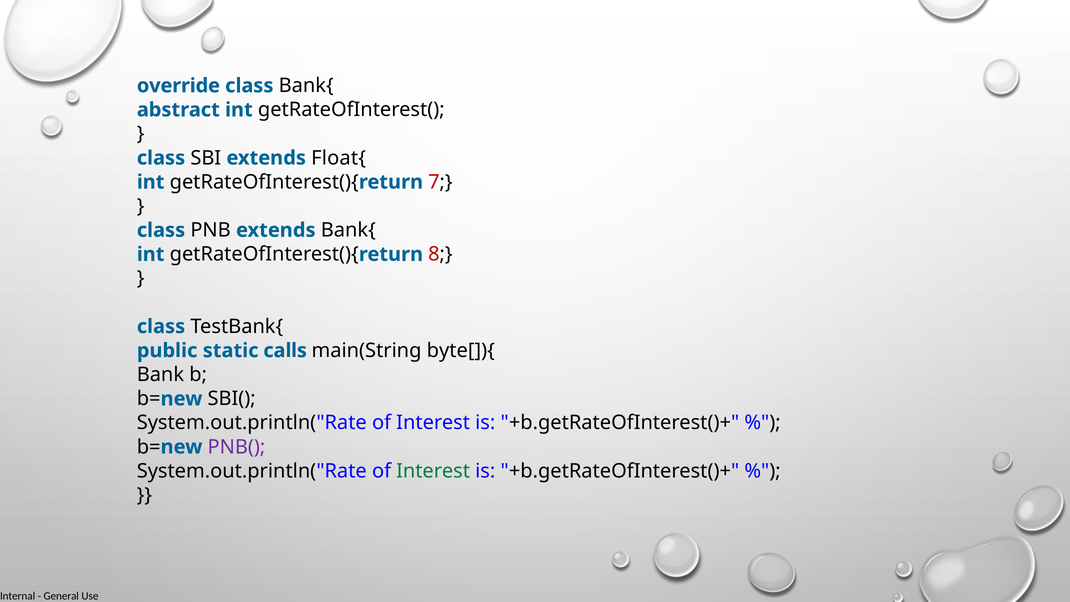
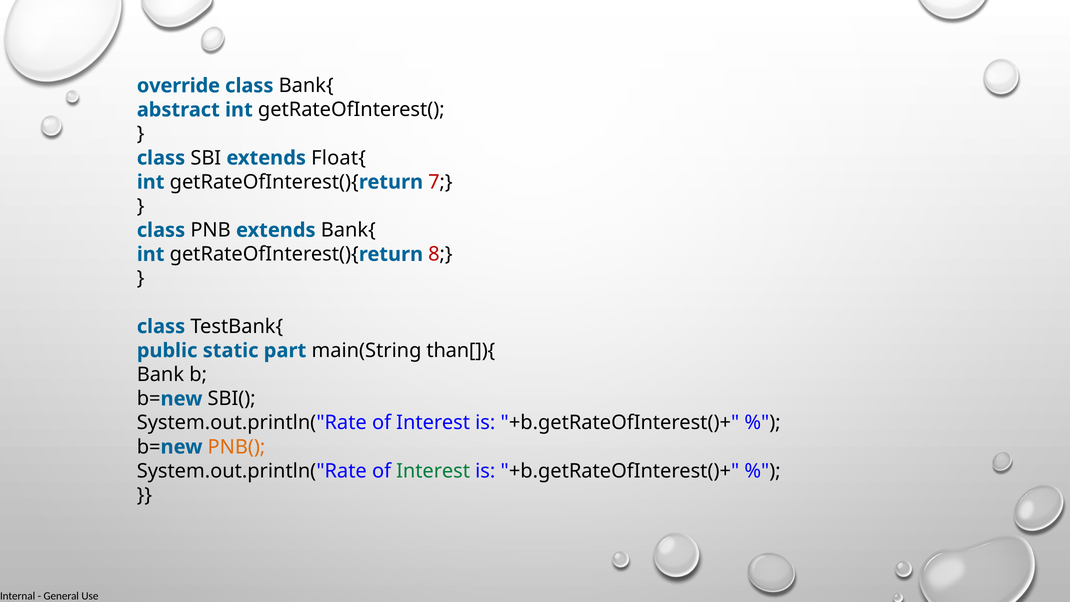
calls: calls -> part
byte[]){: byte[]){ -> than[]){
PNB( colour: purple -> orange
